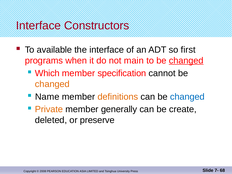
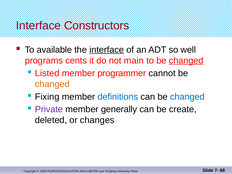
interface at (107, 50) underline: none -> present
first: first -> well
when: when -> cents
Which: Which -> Listed
specification: specification -> programmer
Name: Name -> Fixing
definitions colour: orange -> blue
Private colour: orange -> purple
preserve: preserve -> changes
